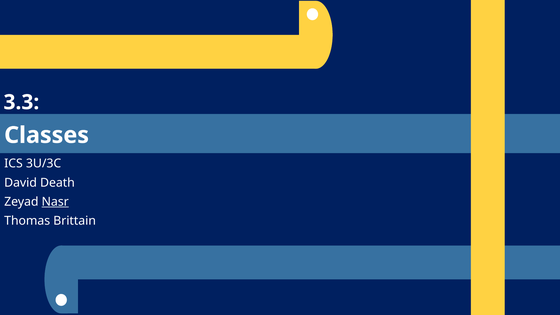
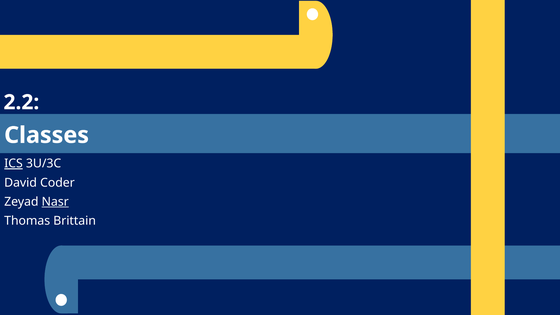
3.3: 3.3 -> 2.2
ICS underline: none -> present
Death: Death -> Coder
